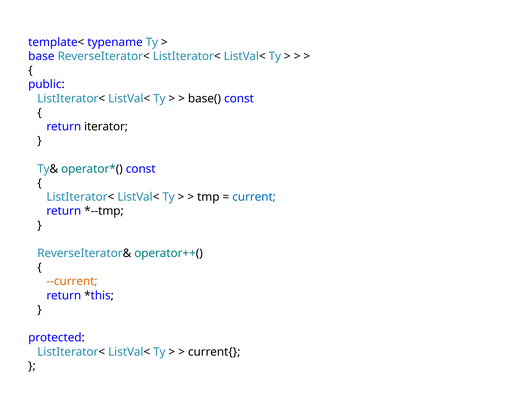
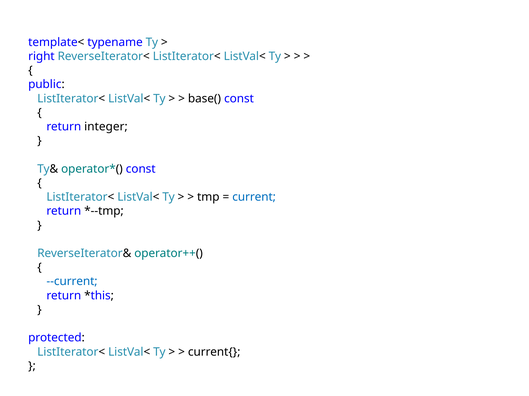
base: base -> right
iterator: iterator -> integer
--current colour: orange -> blue
